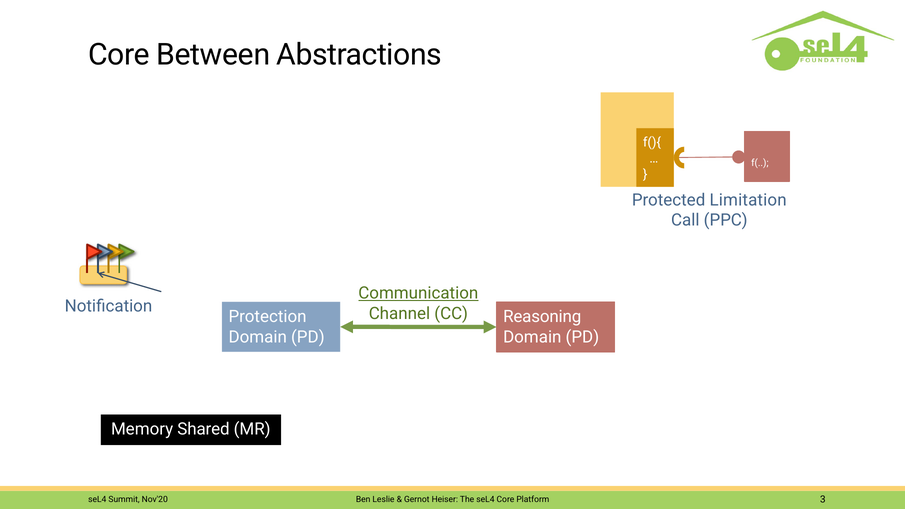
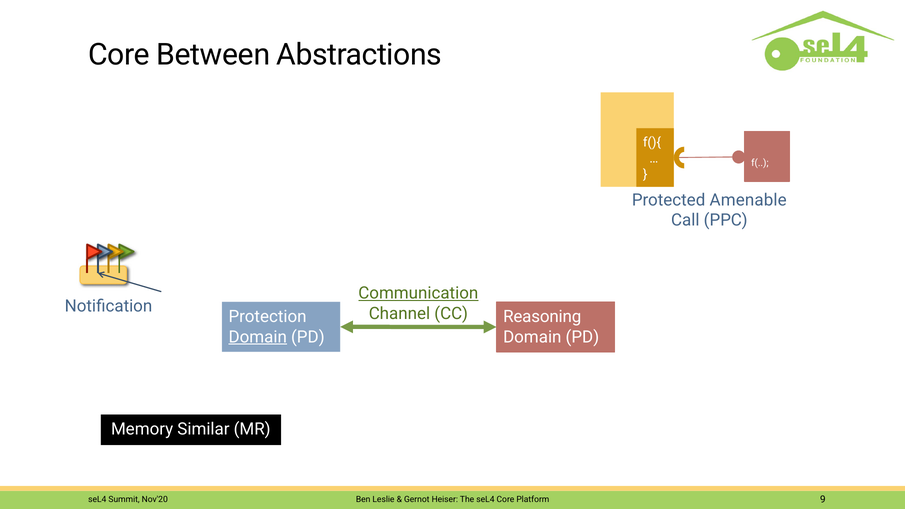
Limitation: Limitation -> Amenable
Domain at (258, 337) underline: none -> present
Shared: Shared -> Similar
3: 3 -> 9
